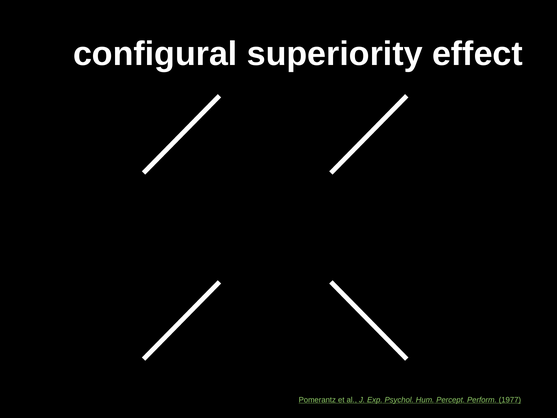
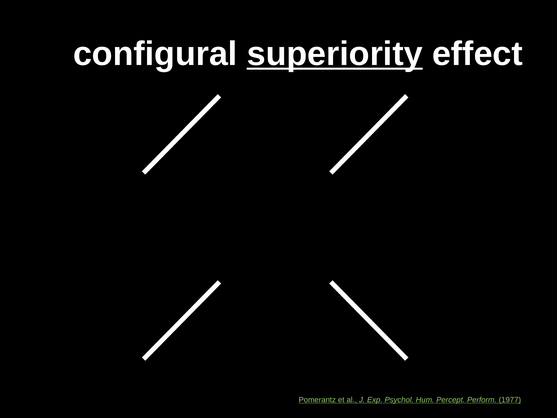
superiority underline: none -> present
